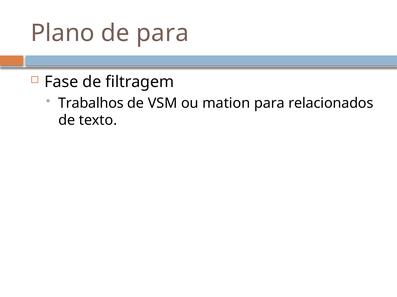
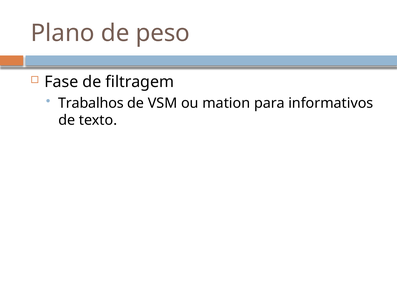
de para: para -> peso
relacionados: relacionados -> informativos
